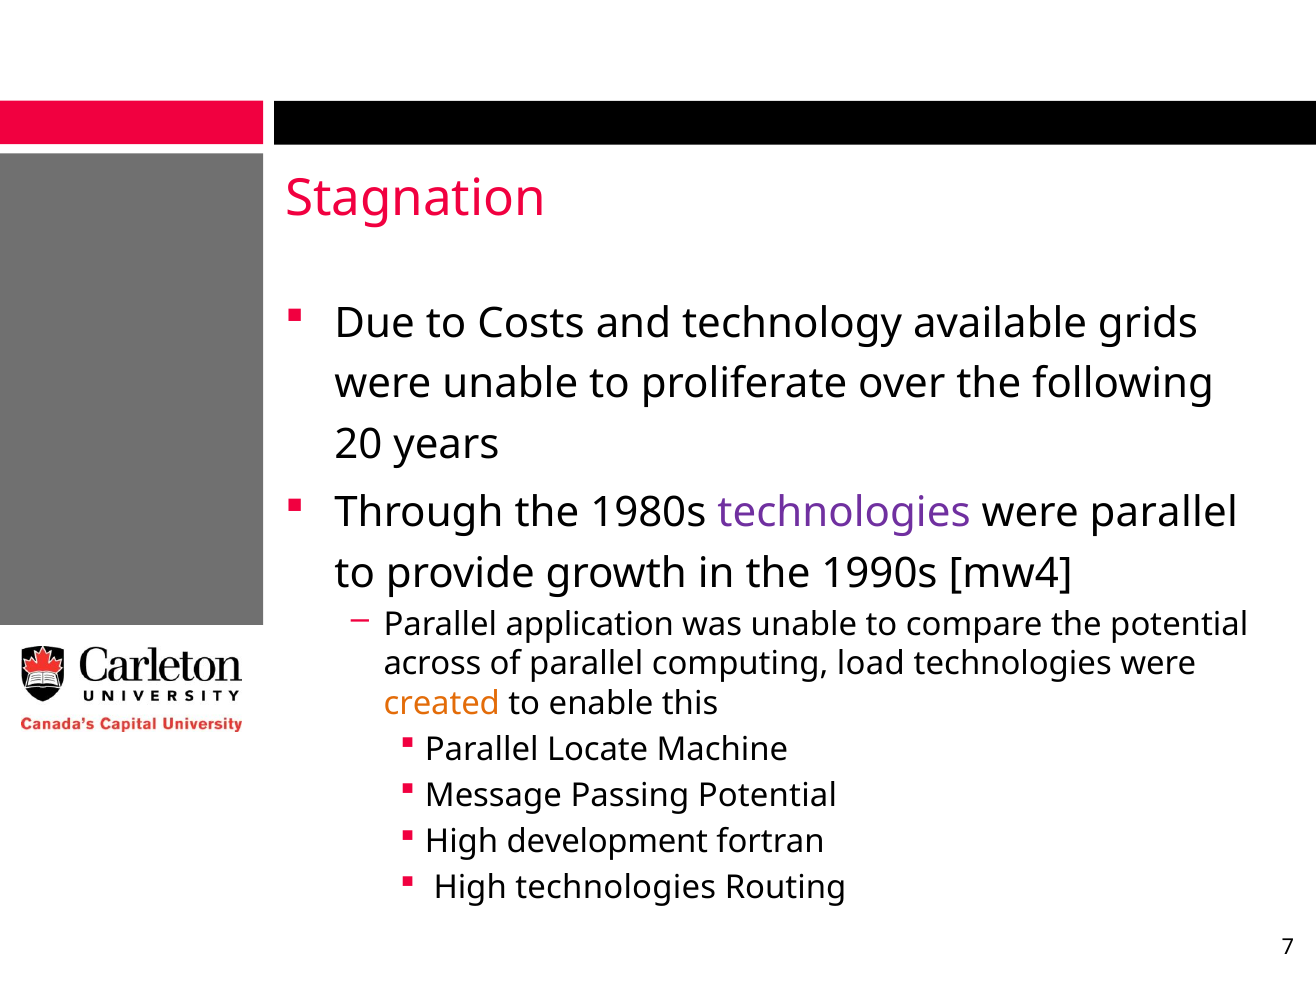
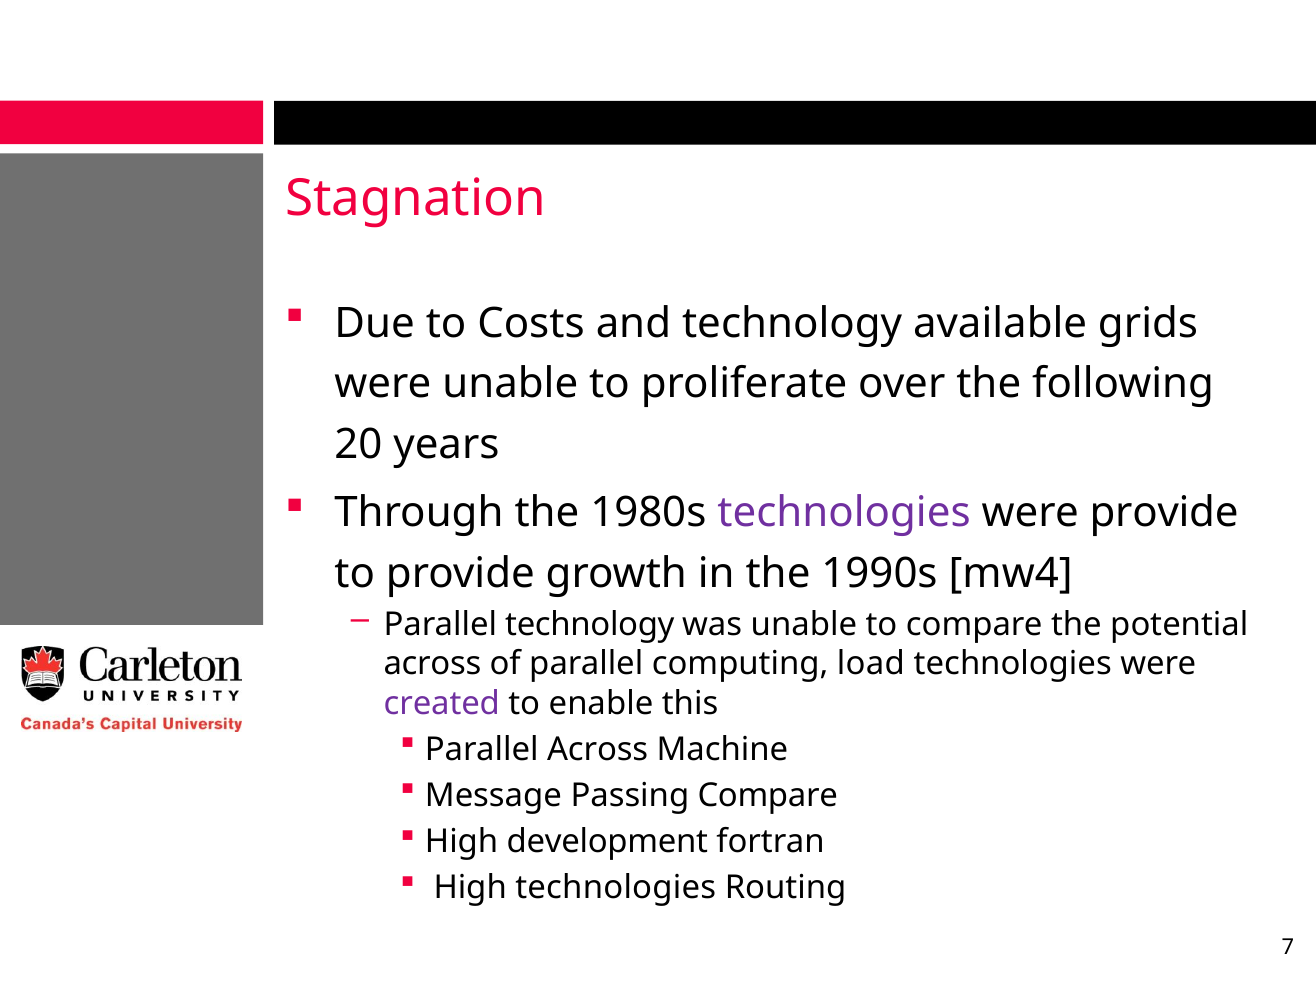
were parallel: parallel -> provide
Parallel application: application -> technology
created colour: orange -> purple
Parallel Locate: Locate -> Across
Passing Potential: Potential -> Compare
